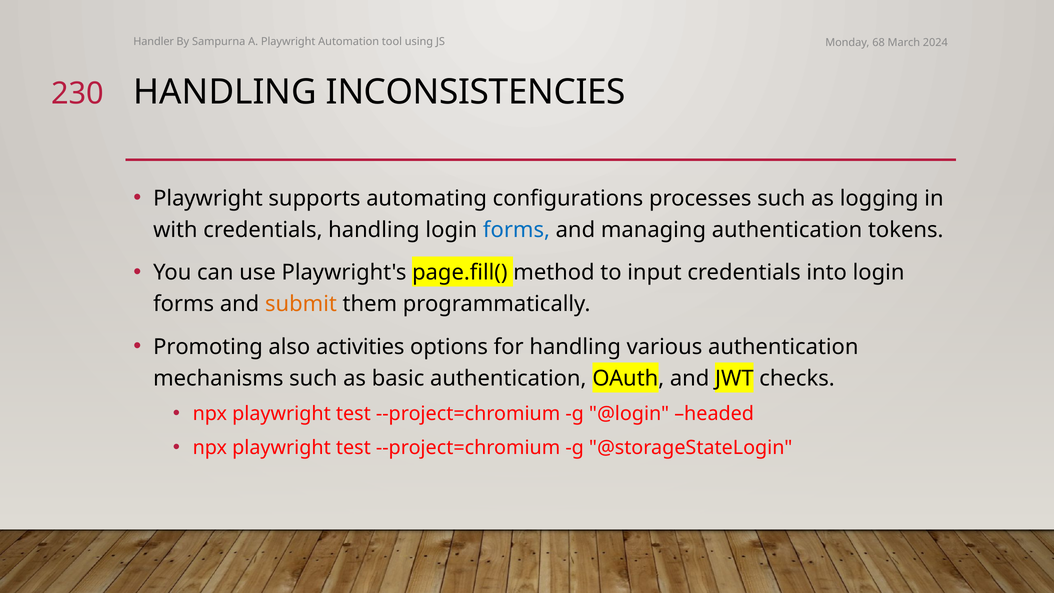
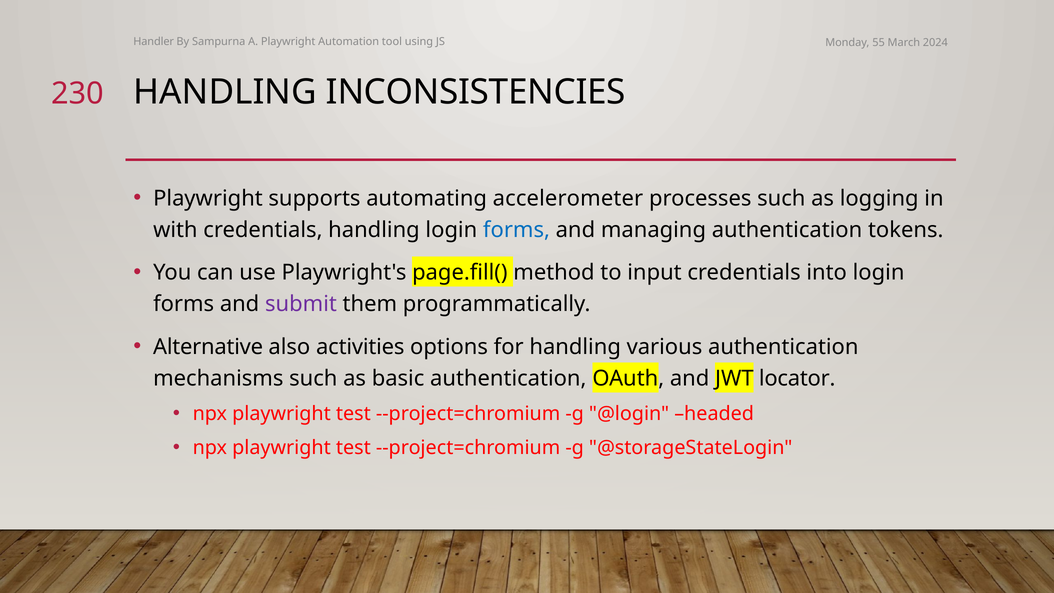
68: 68 -> 55
configurations: configurations -> accelerometer
submit colour: orange -> purple
Promoting: Promoting -> Alternative
checks: checks -> locator
